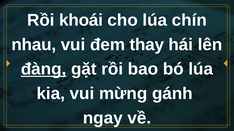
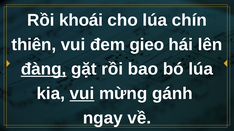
nhau: nhau -> thiên
thay: thay -> gieo
vui at (82, 94) underline: none -> present
